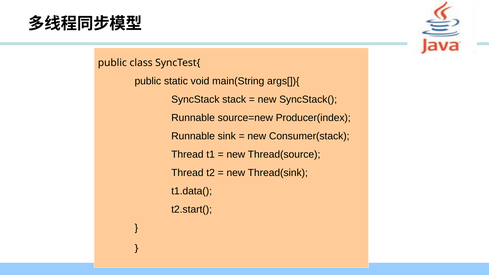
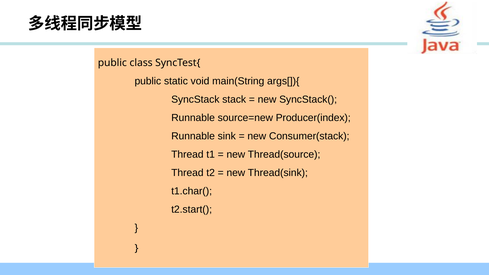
t1.data(: t1.data( -> t1.char(
